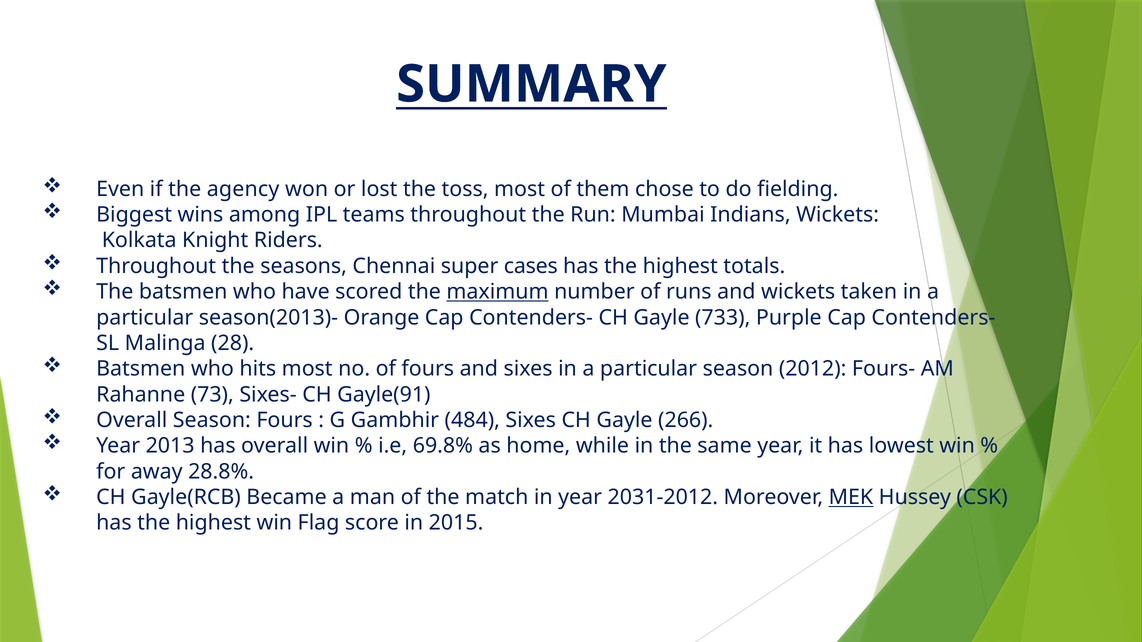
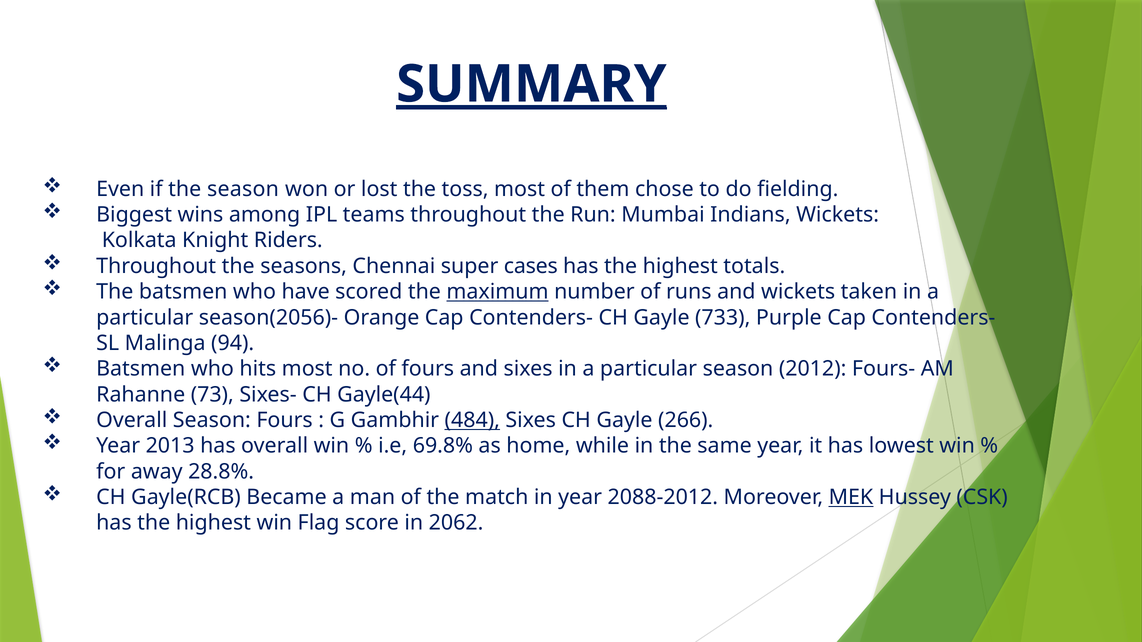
SUMMARY underline: none -> present
the agency: agency -> season
season(2013)-: season(2013)- -> season(2056)-
28: 28 -> 94
Gayle(91: Gayle(91 -> Gayle(44
484 underline: none -> present
2031-2012: 2031-2012 -> 2088-2012
2015: 2015 -> 2062
